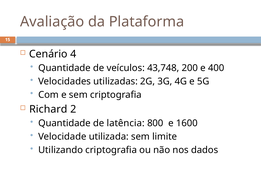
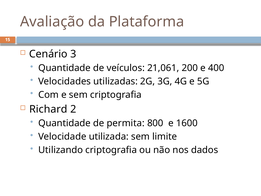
4: 4 -> 3
43,748: 43,748 -> 21,061
latência: latência -> permita
